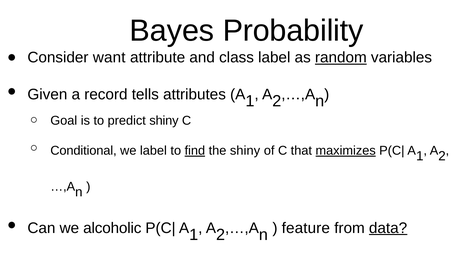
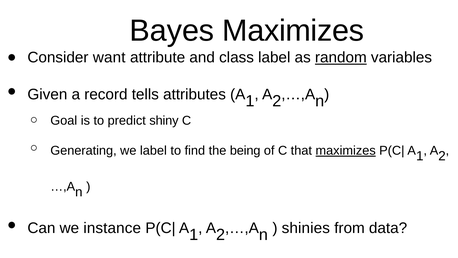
Bayes Probability: Probability -> Maximizes
Conditional: Conditional -> Generating
find underline: present -> none
the shiny: shiny -> being
alcoholic: alcoholic -> instance
feature: feature -> shinies
data underline: present -> none
